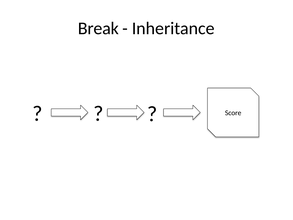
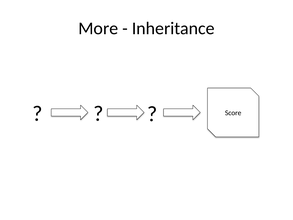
Break: Break -> More
